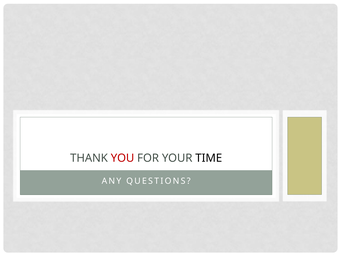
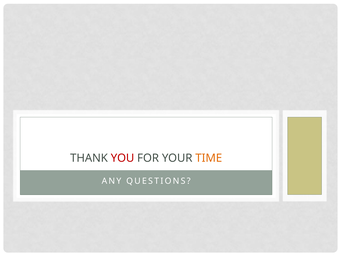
TIME colour: black -> orange
